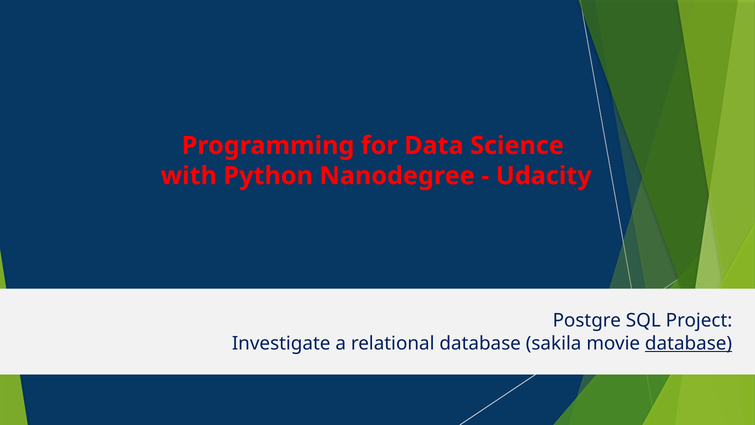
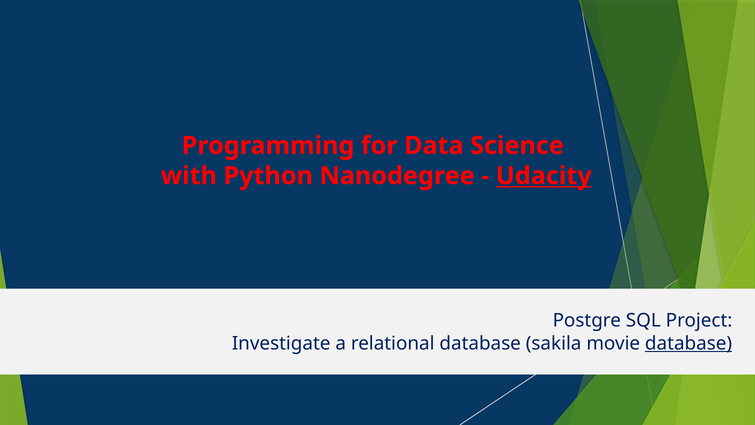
Udacity underline: none -> present
